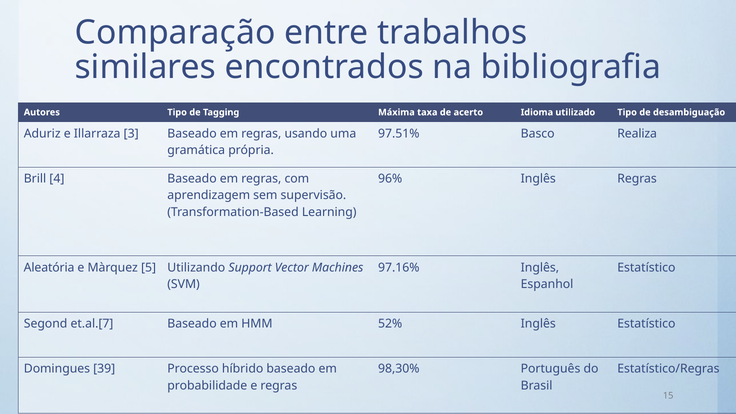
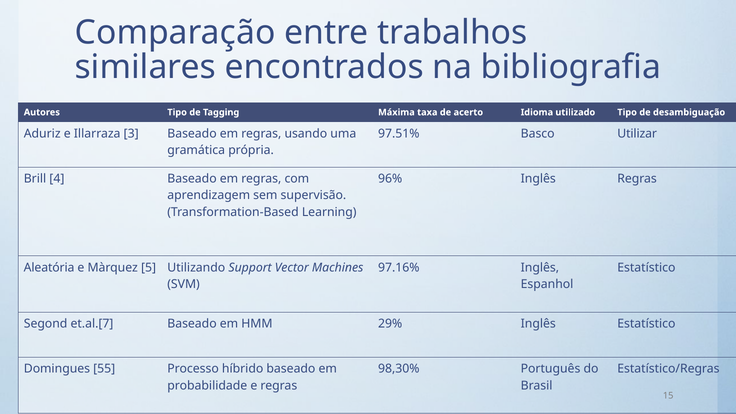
Realiza: Realiza -> Utilizar
52%: 52% -> 29%
39: 39 -> 55
